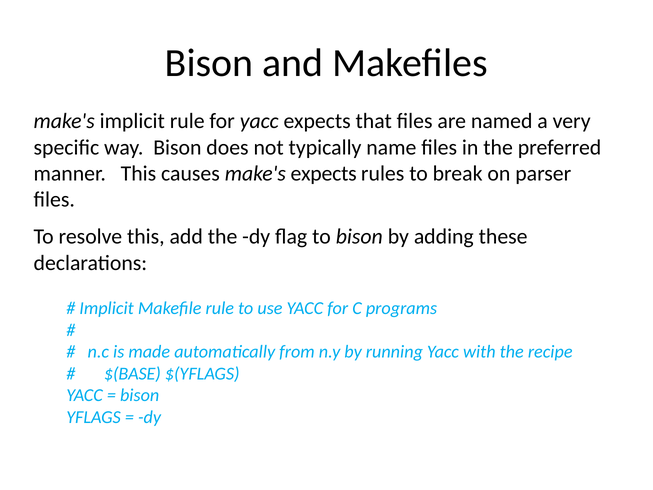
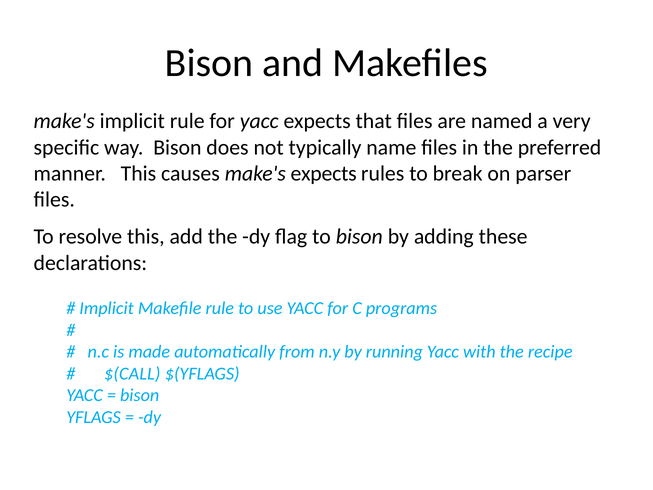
$(BASE: $(BASE -> $(CALL
